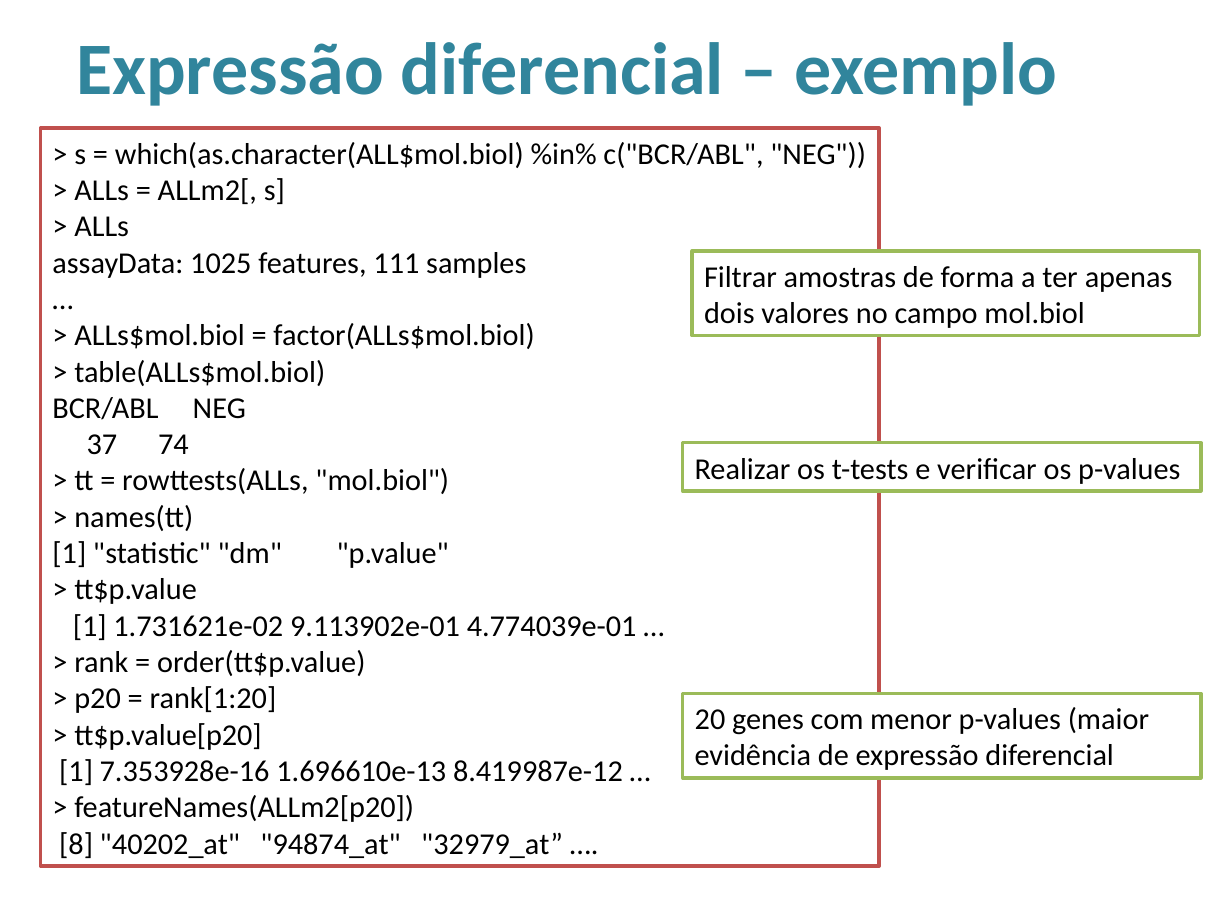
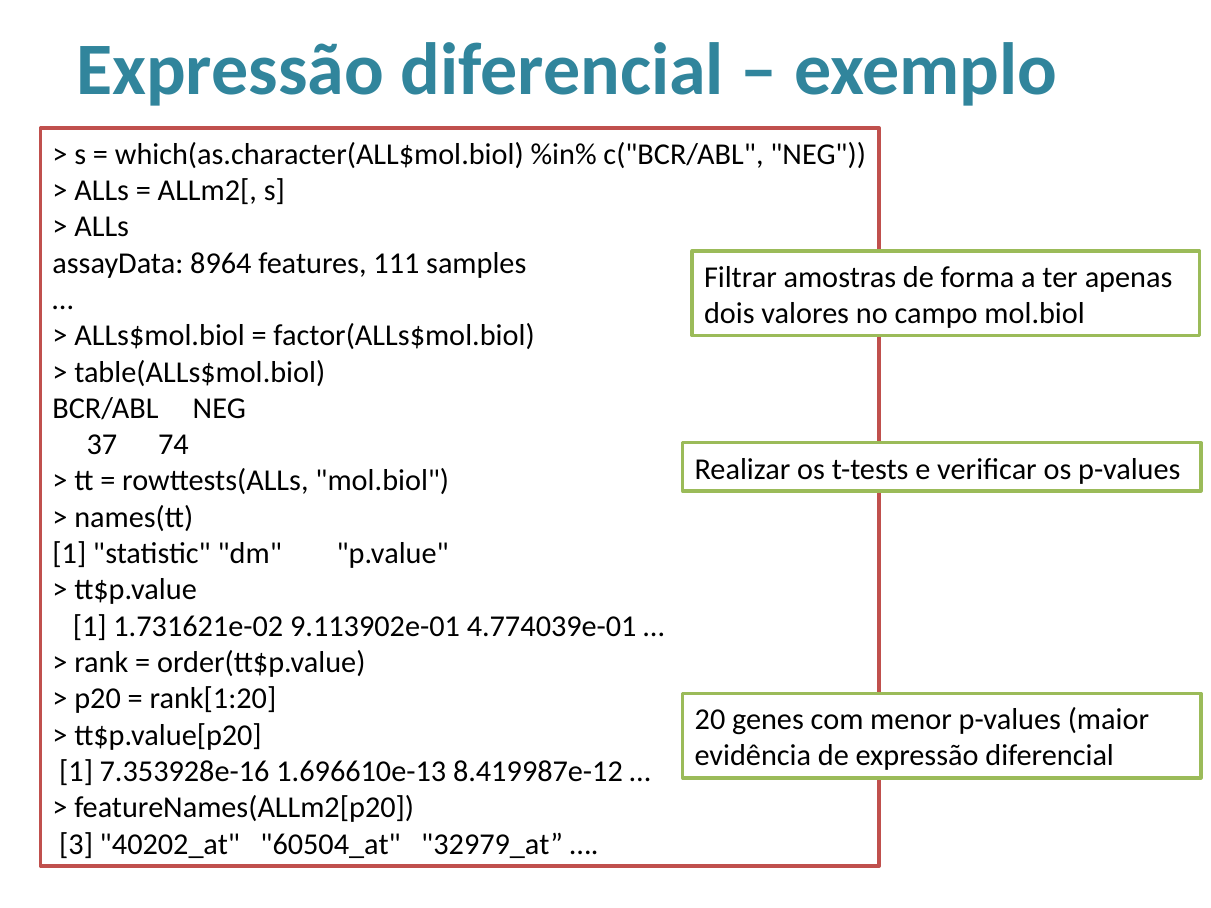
1025: 1025 -> 8964
8: 8 -> 3
94874_at: 94874_at -> 60504_at
